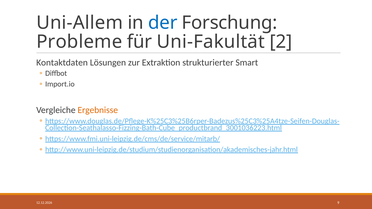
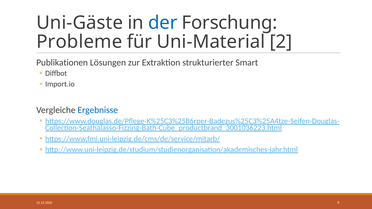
Uni-Allem: Uni-Allem -> Uni-Gäste
Uni-Fakultät: Uni-Fakultät -> Uni-Material
Kontaktdaten: Kontaktdaten -> Publikationen
Ergebnisse colour: orange -> blue
